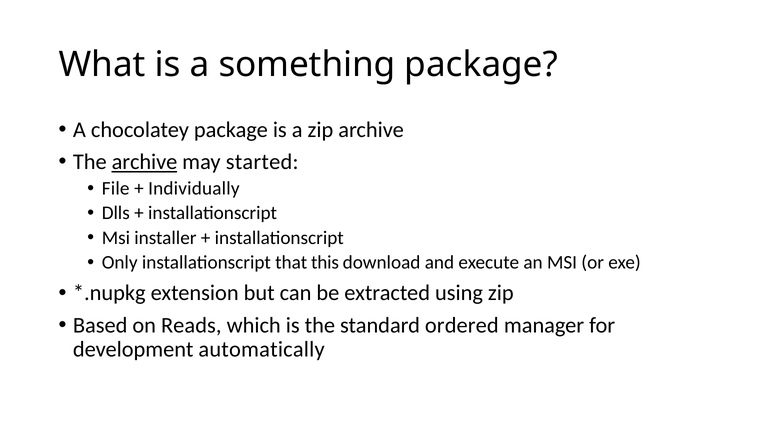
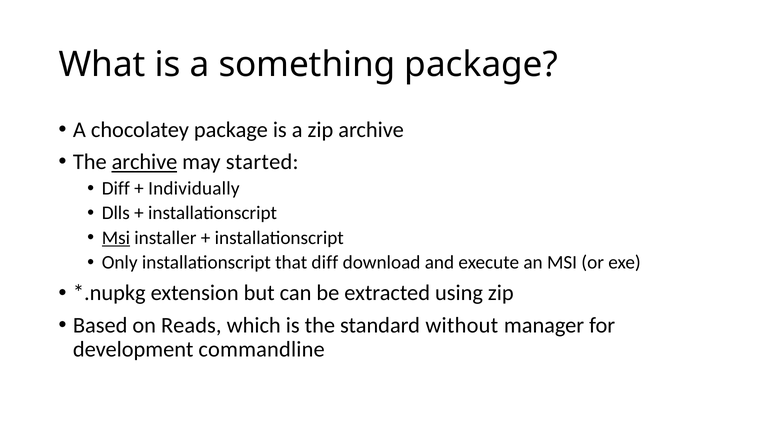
File at (116, 188): File -> Diff
Msi at (116, 238) underline: none -> present
that this: this -> diff
ordered: ordered -> without
automatically: automatically -> commandline
